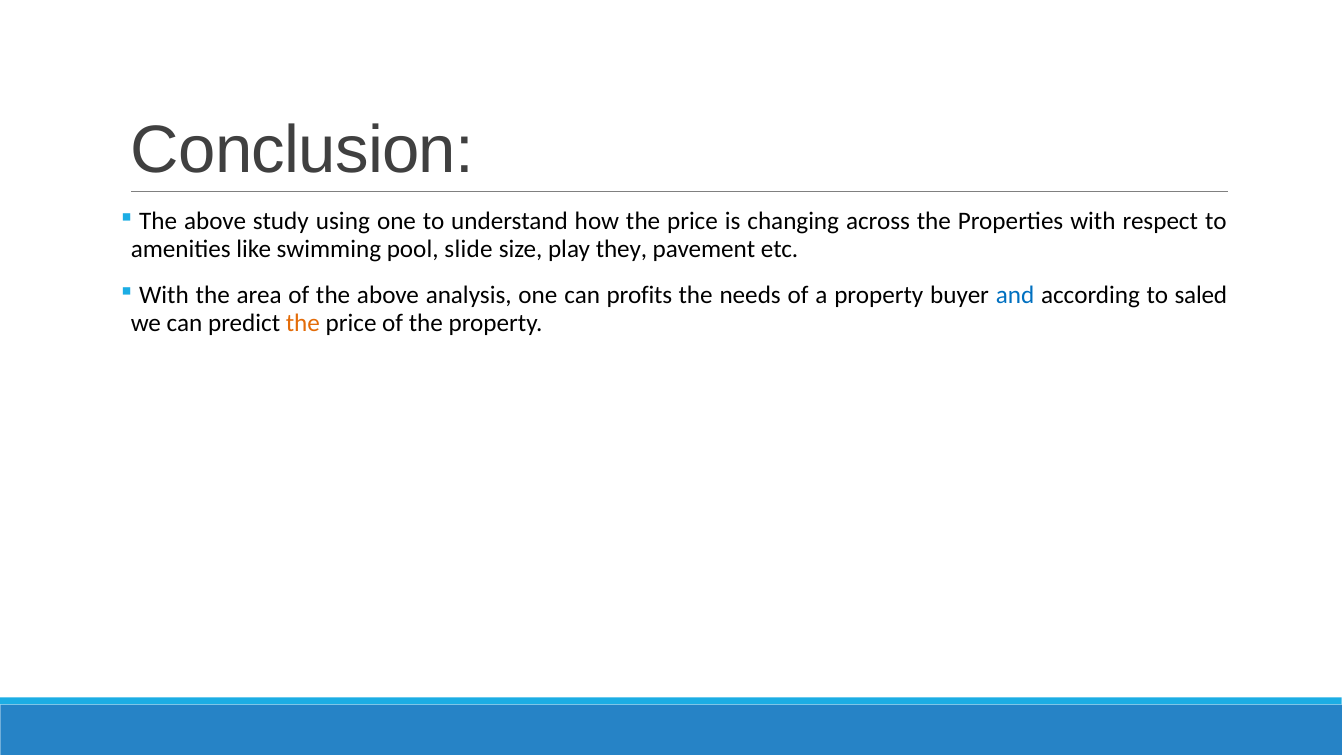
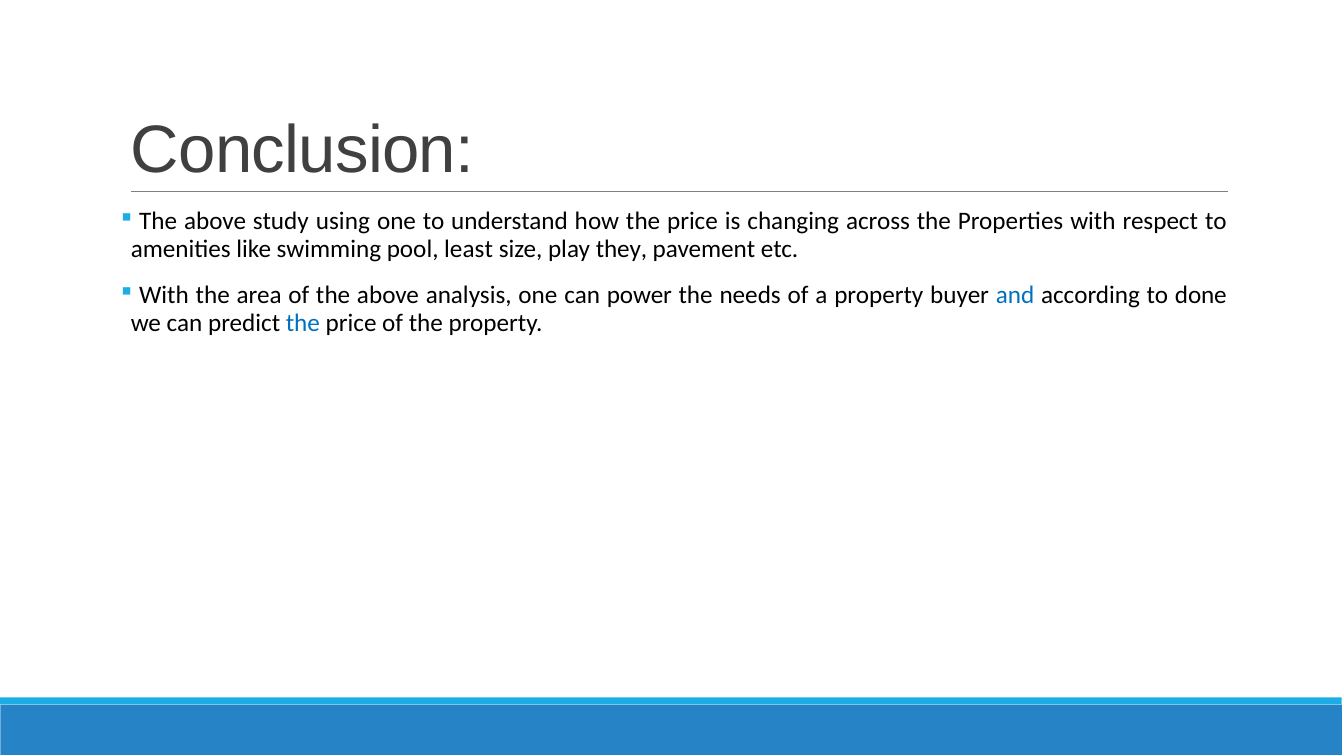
slide: slide -> least
profits: profits -> power
saled: saled -> done
the at (303, 323) colour: orange -> blue
